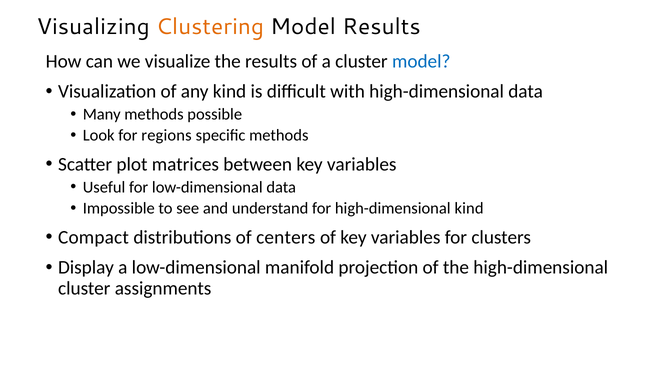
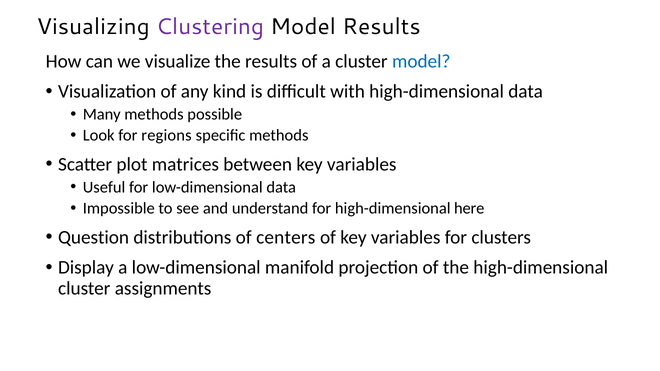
Clustering colour: orange -> purple
high-dimensional kind: kind -> here
Compact: Compact -> Question
